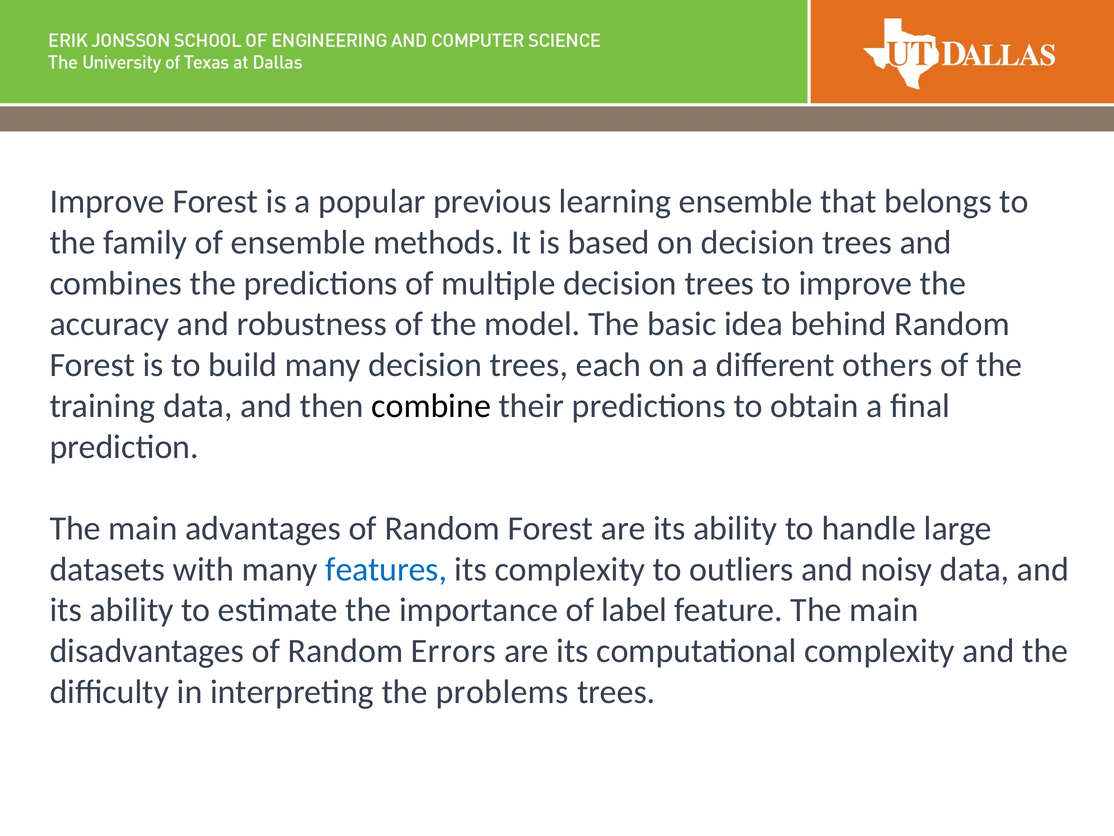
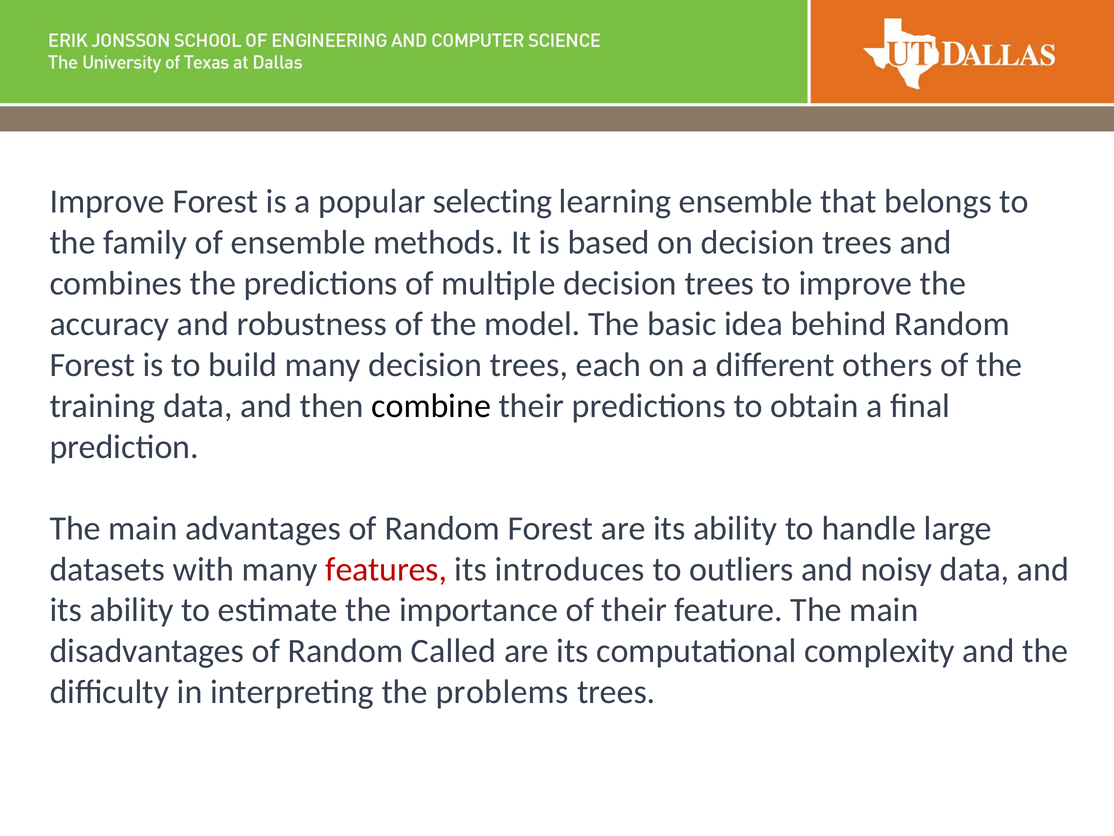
previous: previous -> selecting
features colour: blue -> red
its complexity: complexity -> introduces
of label: label -> their
Errors: Errors -> Called
